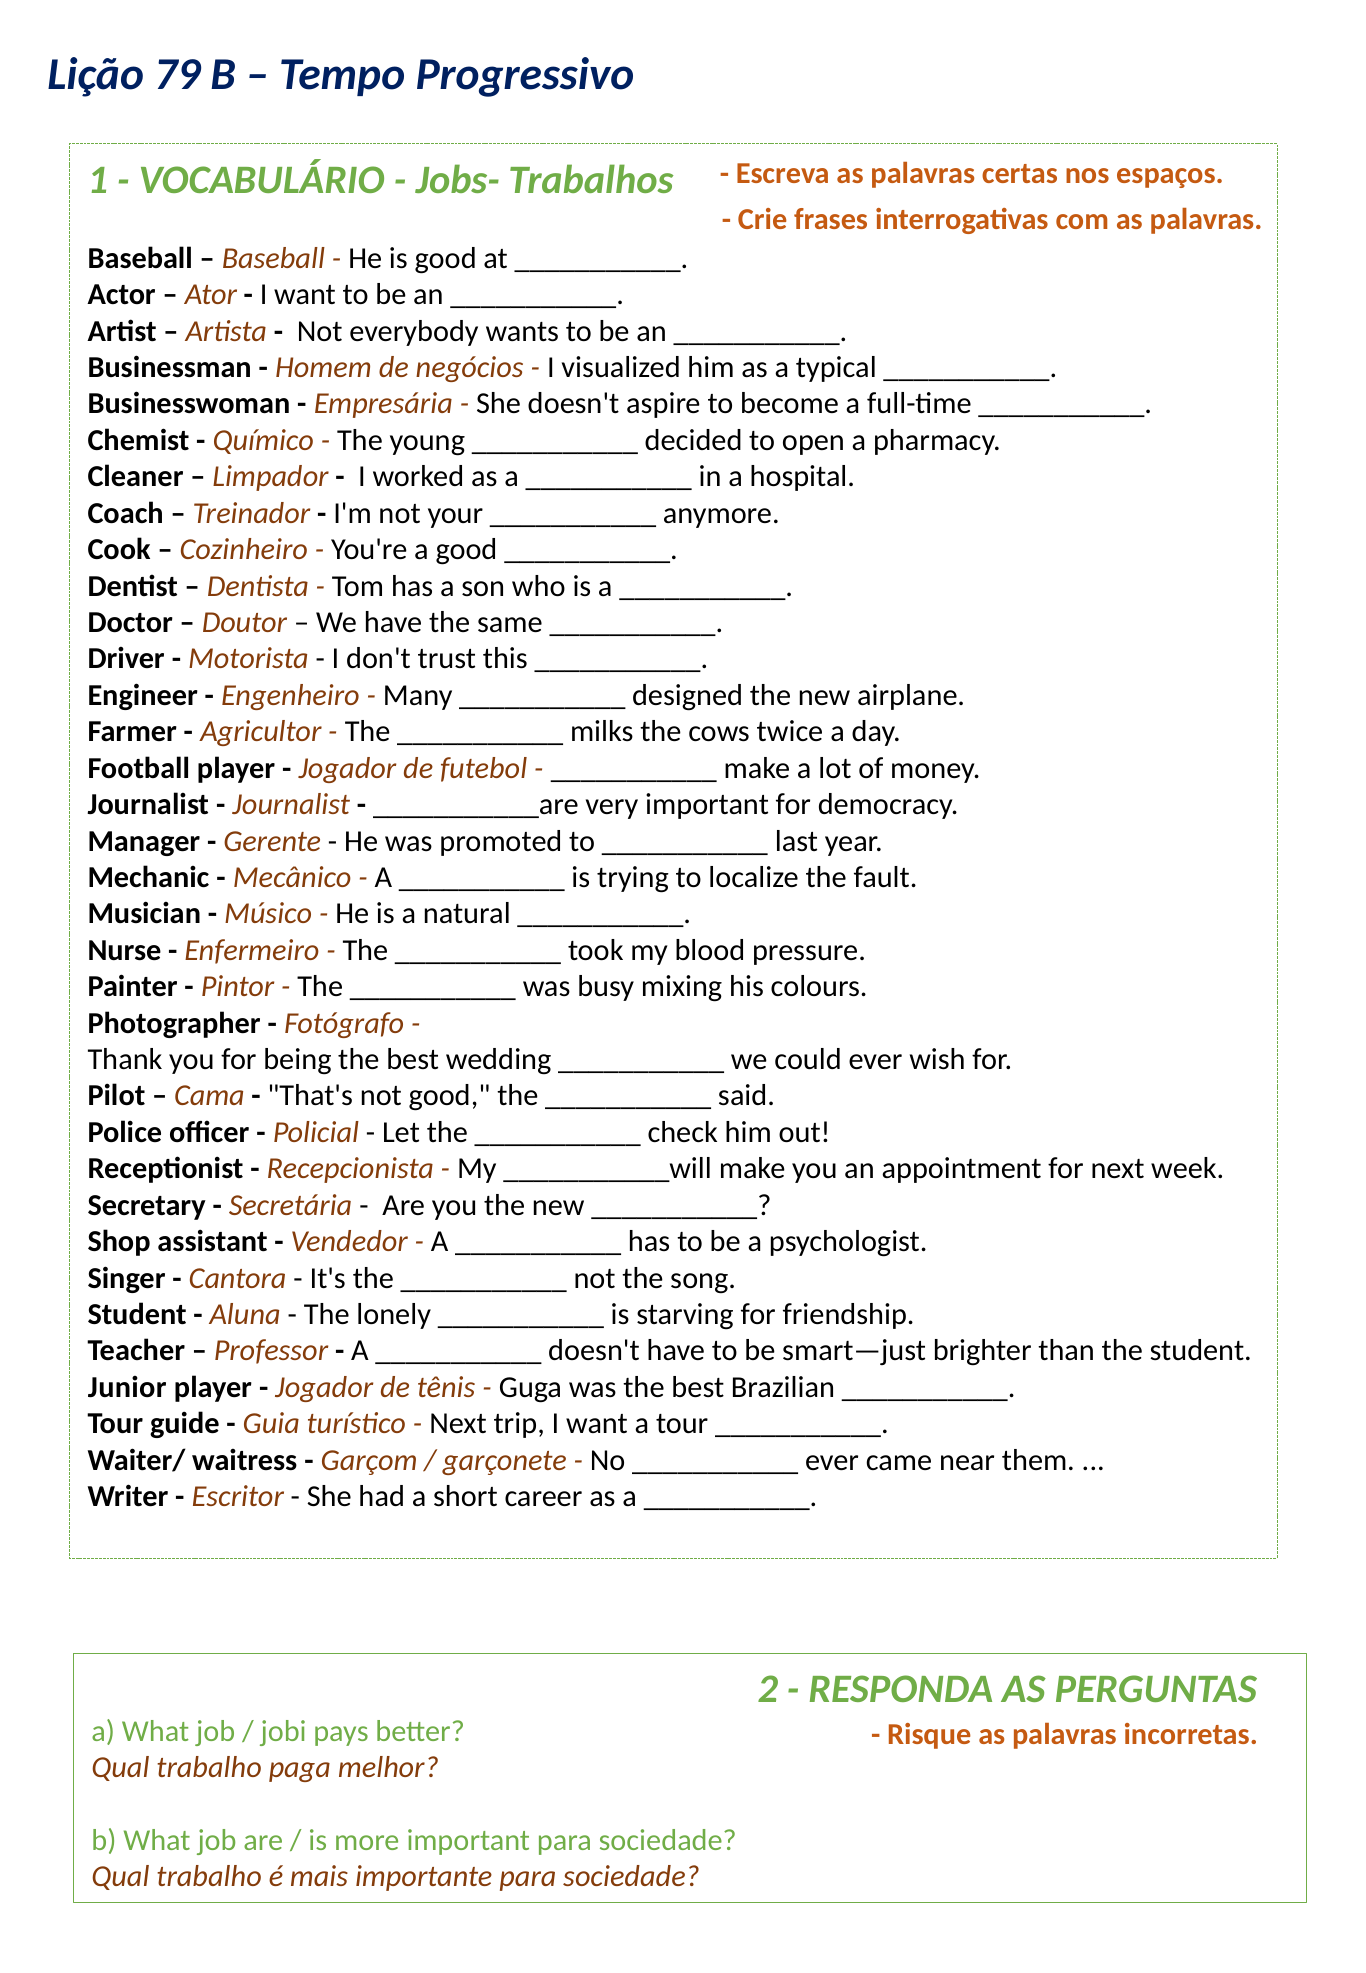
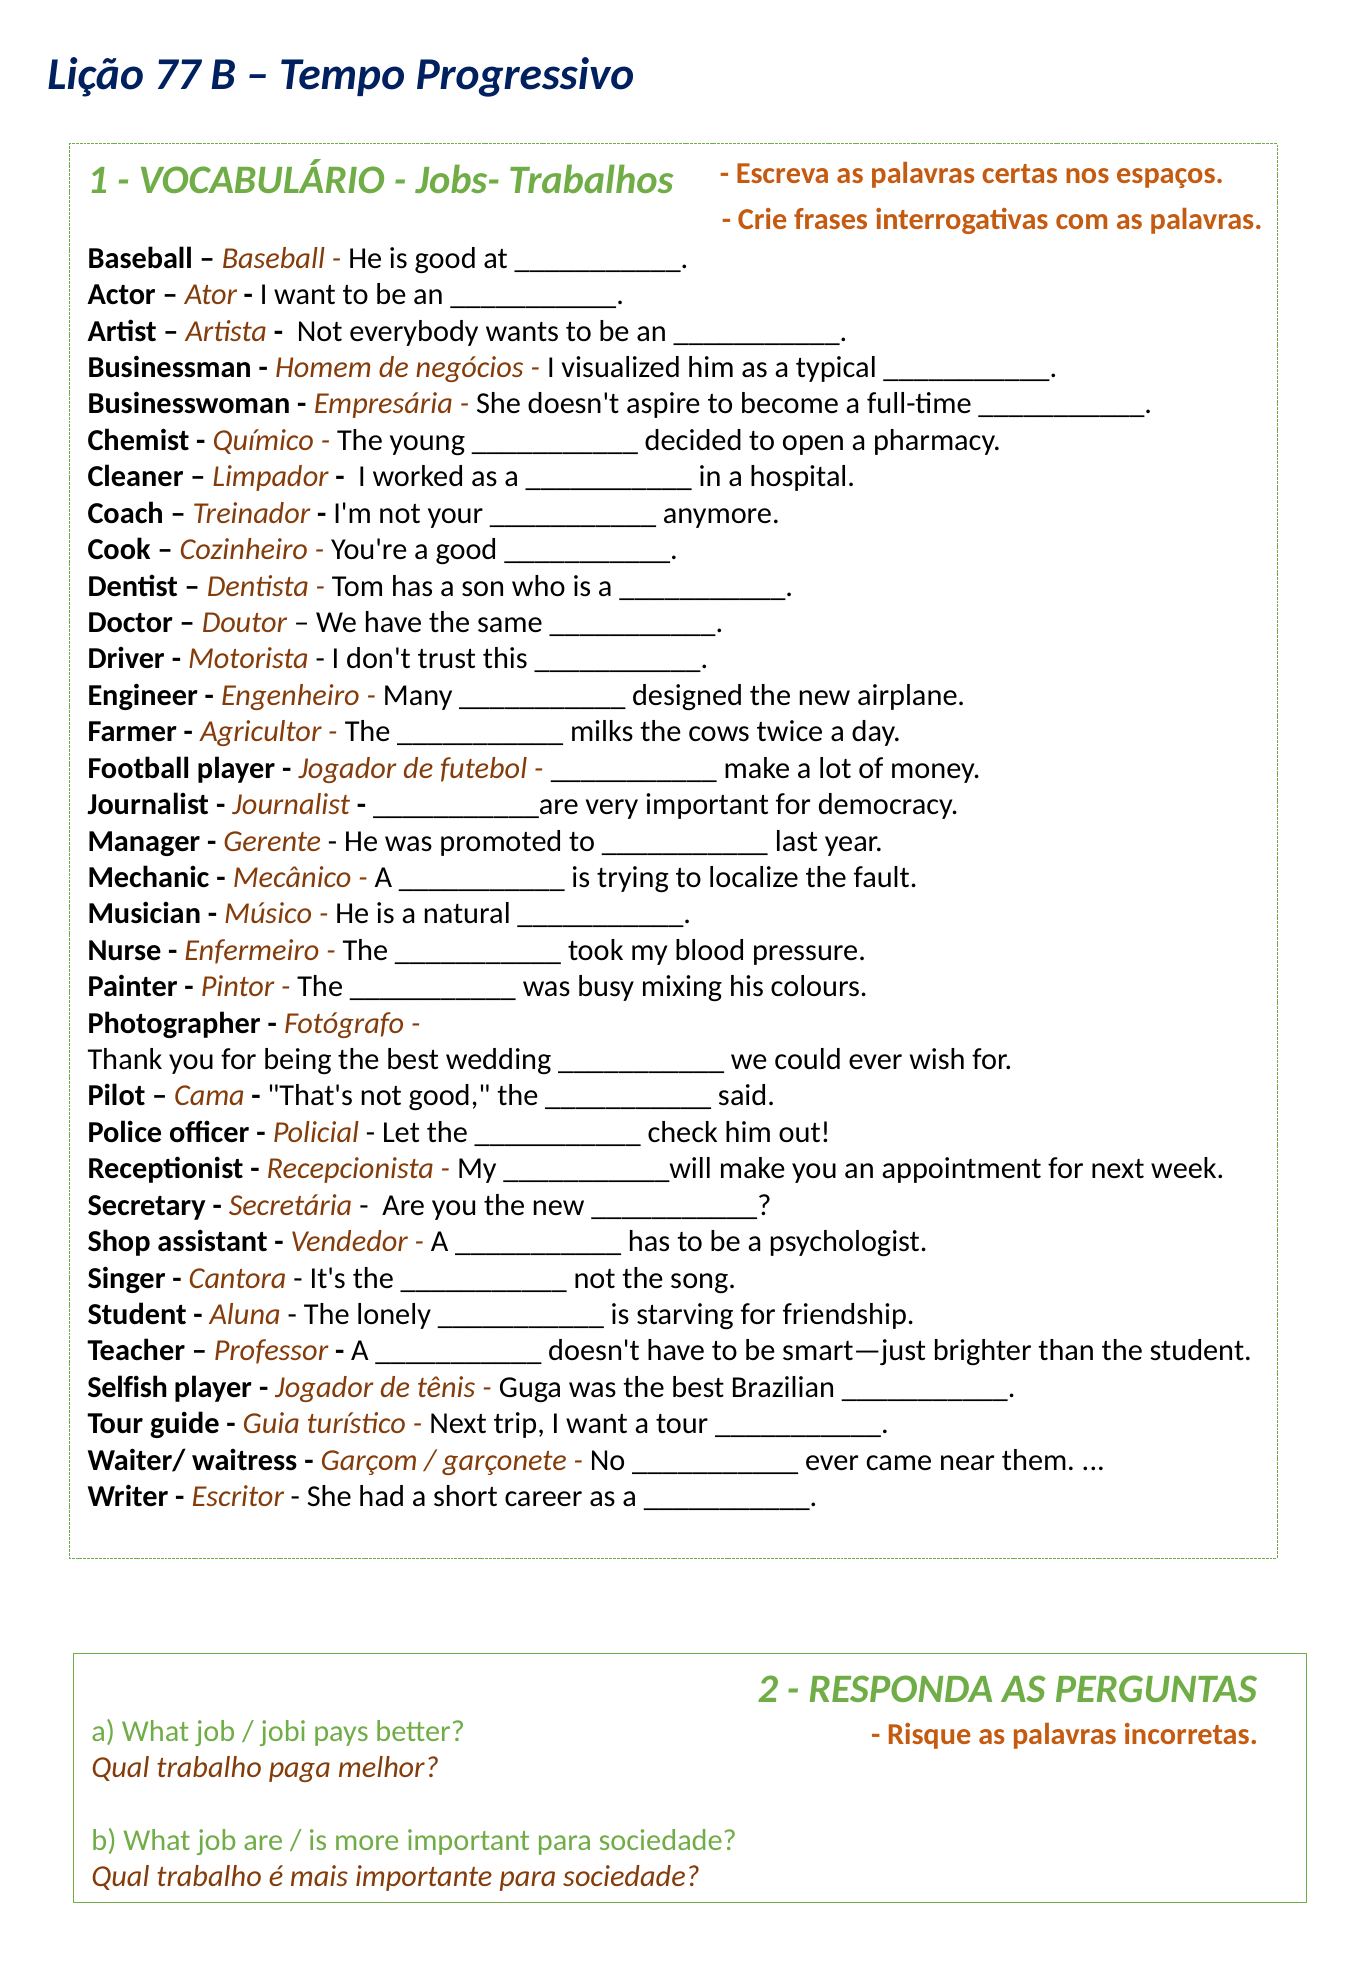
79: 79 -> 77
Junior: Junior -> Selfish
